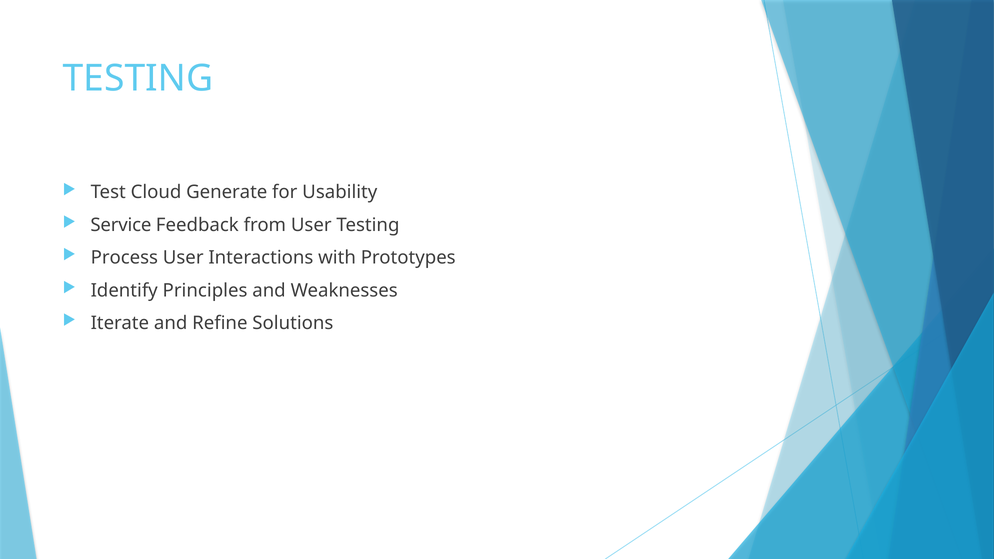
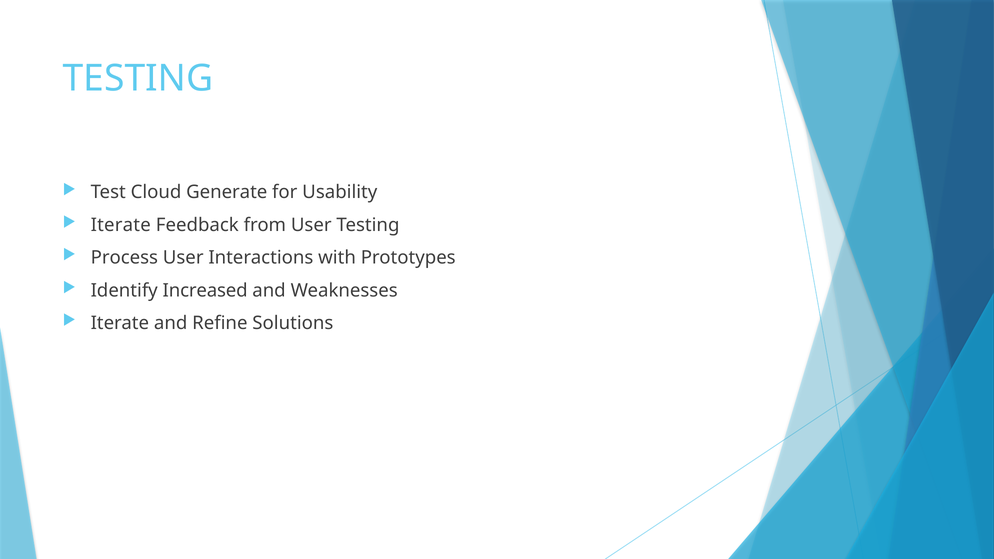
Service at (121, 225): Service -> Iterate
Principles: Principles -> Increased
